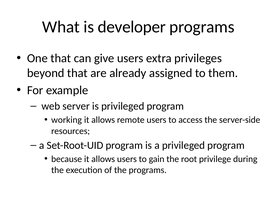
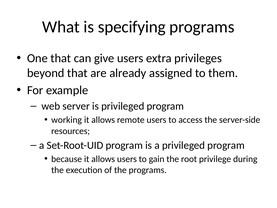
developer: developer -> specifying
